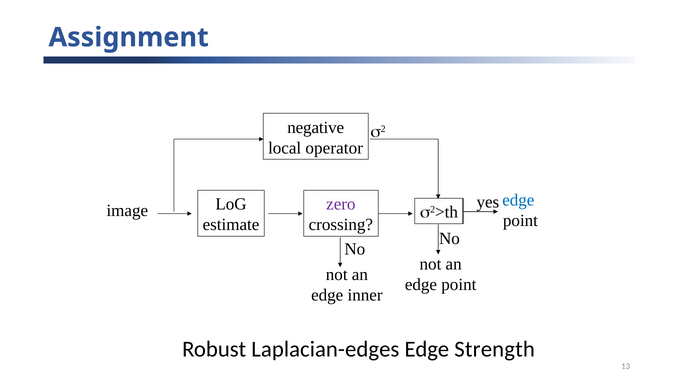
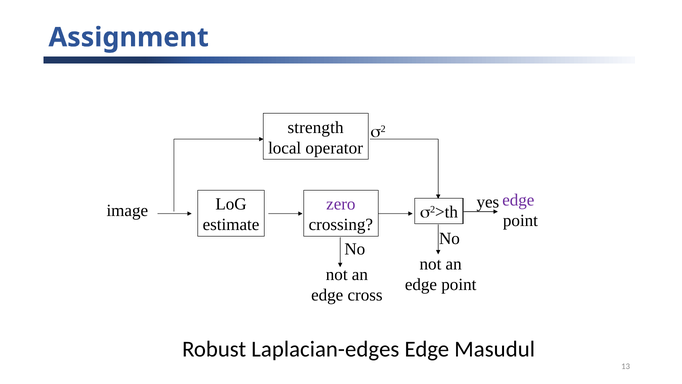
negative: negative -> strength
edge at (518, 200) colour: blue -> purple
inner: inner -> cross
Strength: Strength -> Masudul
